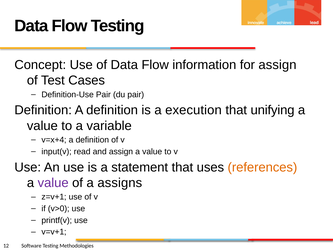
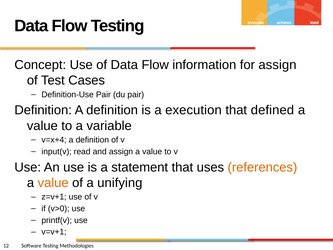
unifying: unifying -> defined
value at (53, 183) colour: purple -> orange
assigns: assigns -> unifying
